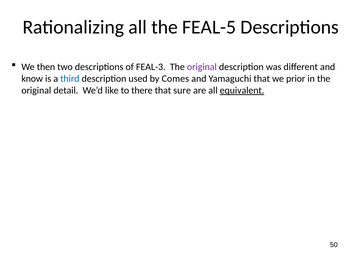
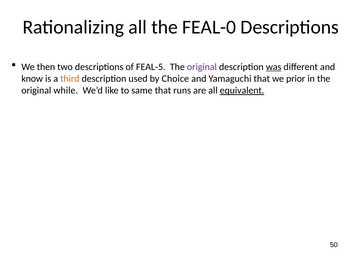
FEAL-5: FEAL-5 -> FEAL-0
FEAL-3: FEAL-3 -> FEAL-5
was underline: none -> present
third colour: blue -> orange
Comes: Comes -> Choice
detail: detail -> while
there: there -> same
sure: sure -> runs
